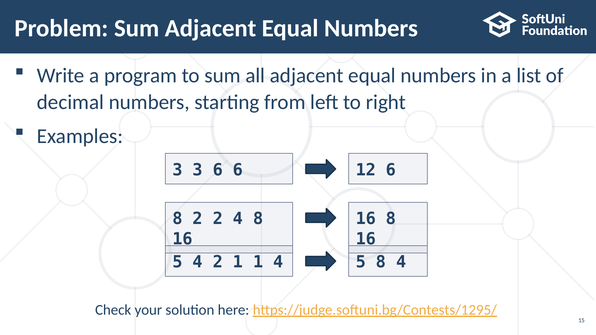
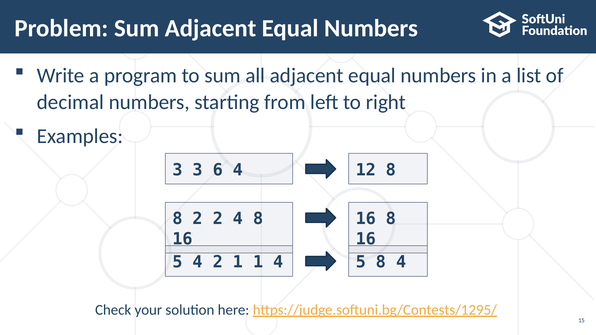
6 6: 6 -> 4
12 6: 6 -> 8
